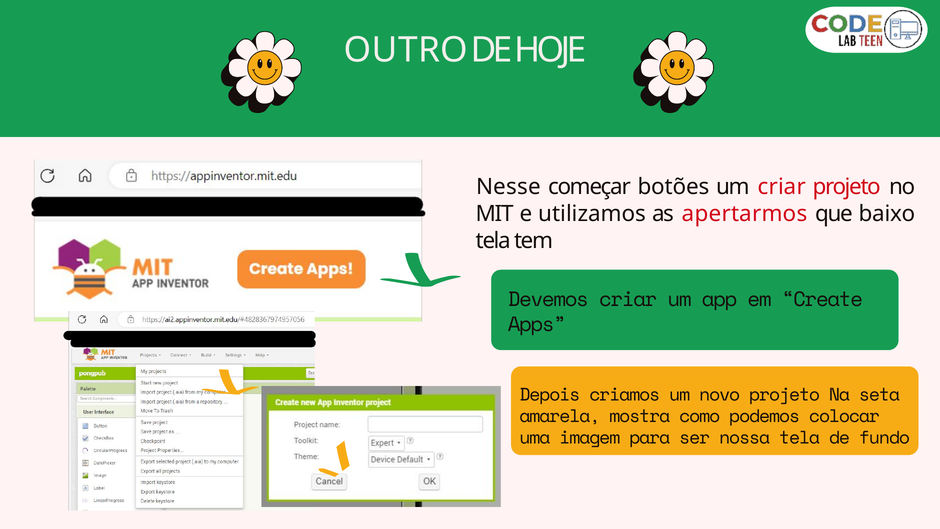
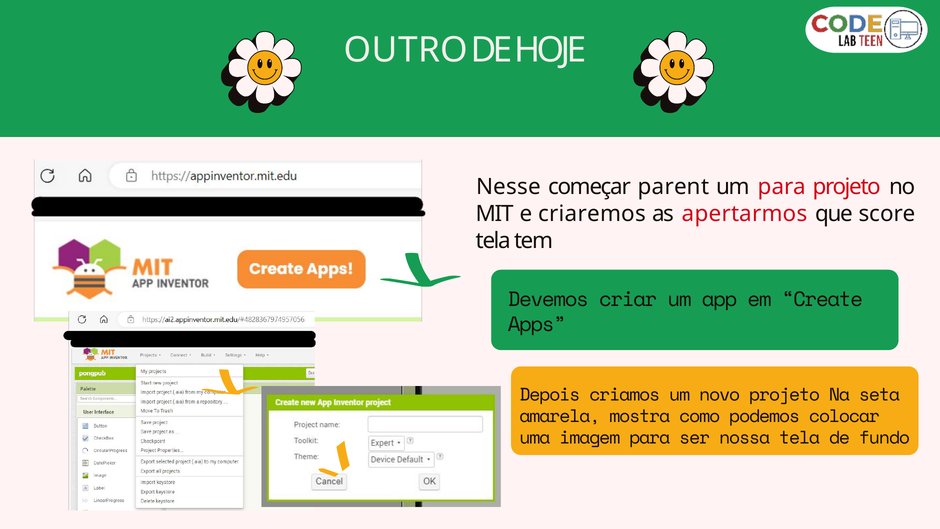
botões: botões -> parent
um criar: criar -> para
utilizamos: utilizamos -> criaremos
baixo: baixo -> score
